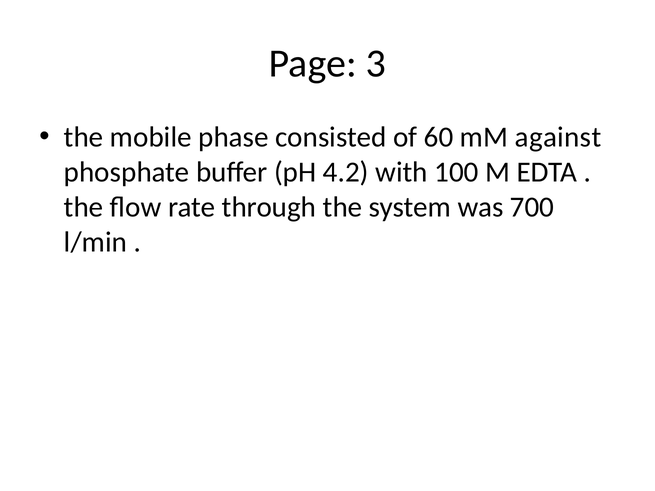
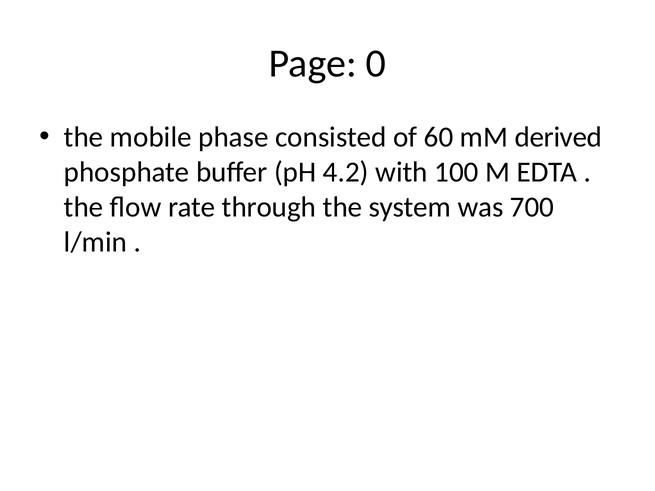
3: 3 -> 0
against: against -> derived
